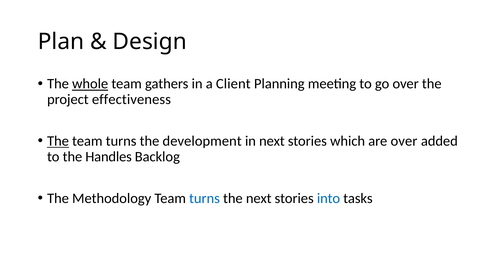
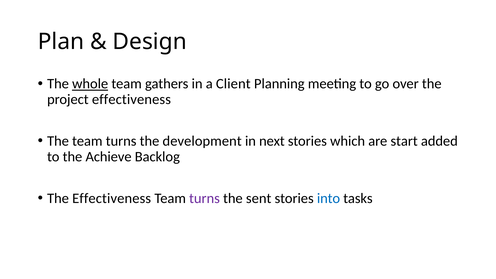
The at (58, 141) underline: present -> none
are over: over -> start
Handles: Handles -> Achieve
The Methodology: Methodology -> Effectiveness
turns at (205, 198) colour: blue -> purple
the next: next -> sent
